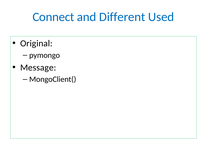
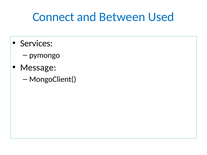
Different: Different -> Between
Original: Original -> Services
